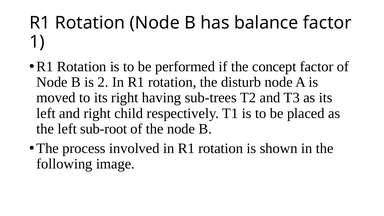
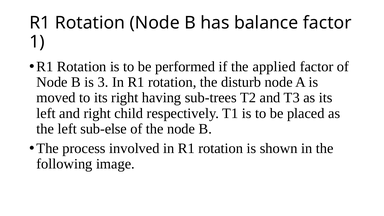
concept: concept -> applied
2: 2 -> 3
sub-root: sub-root -> sub-else
